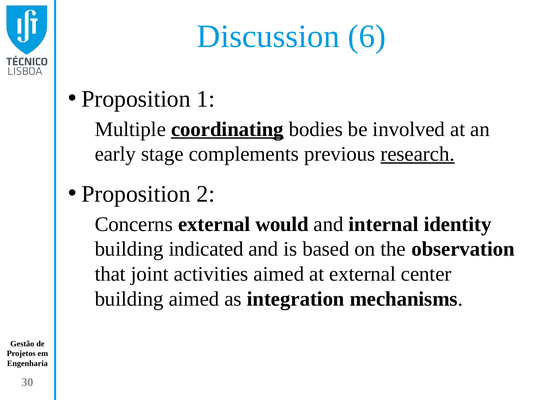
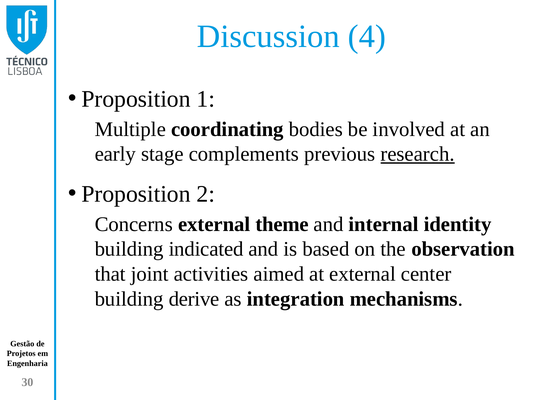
6: 6 -> 4
coordinating underline: present -> none
would: would -> theme
building aimed: aimed -> derive
